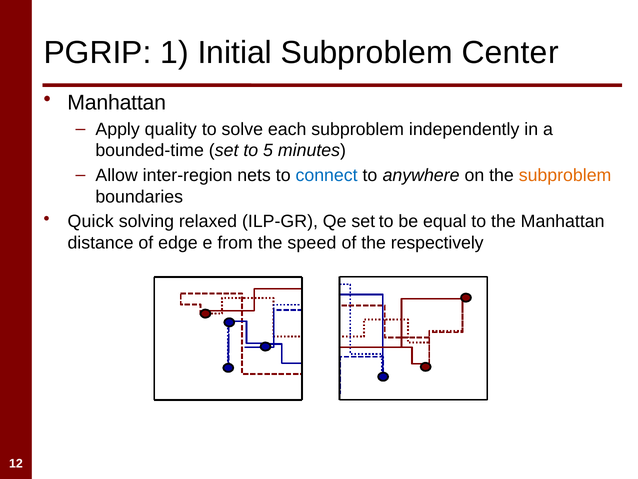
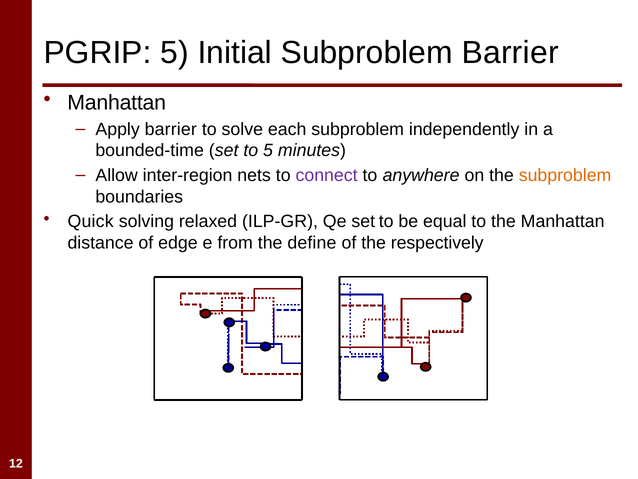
PGRIP 1: 1 -> 5
Subproblem Center: Center -> Barrier
Apply quality: quality -> barrier
connect colour: blue -> purple
speed: speed -> define
